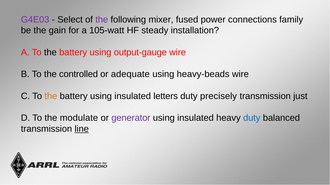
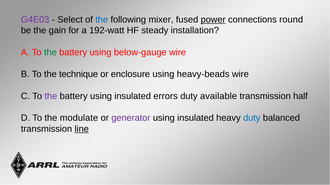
the at (102, 20) colour: purple -> blue
power underline: none -> present
family: family -> round
105-watt: 105-watt -> 192-watt
the at (50, 52) colour: black -> green
output-gauge: output-gauge -> below-gauge
controlled: controlled -> technique
adequate: adequate -> enclosure
the at (51, 96) colour: orange -> purple
letters: letters -> errors
precisely: precisely -> available
just: just -> half
